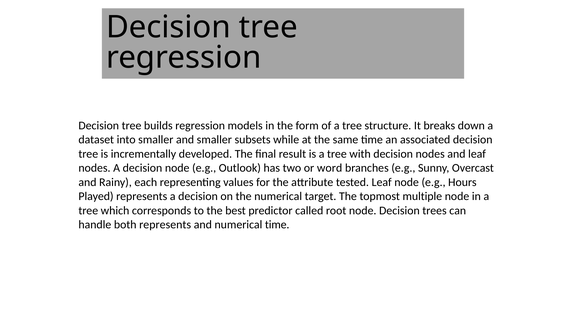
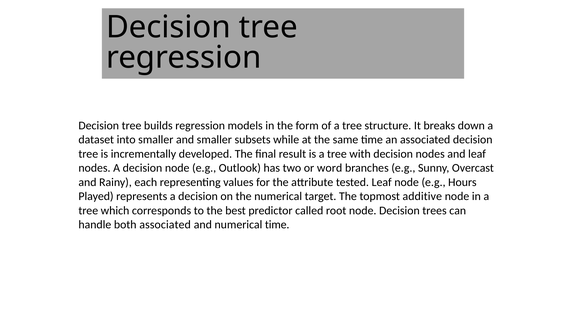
multiple: multiple -> additive
both represents: represents -> associated
